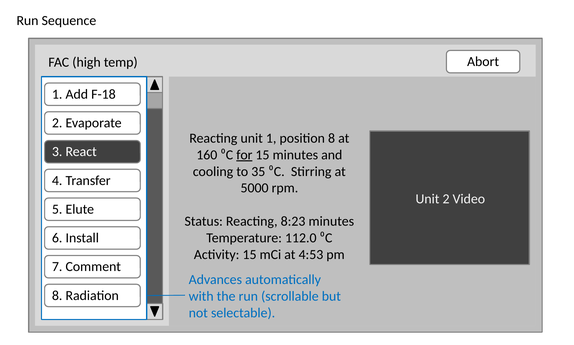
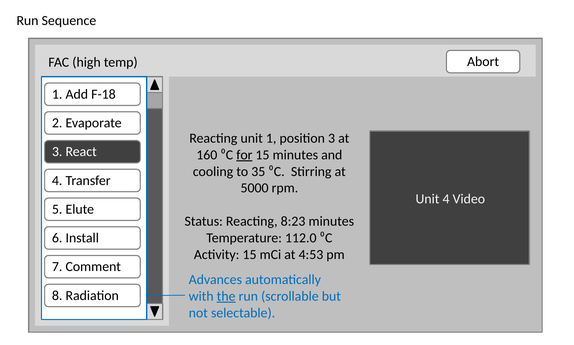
position 8: 8 -> 3
Unit 2: 2 -> 4
the underline: none -> present
